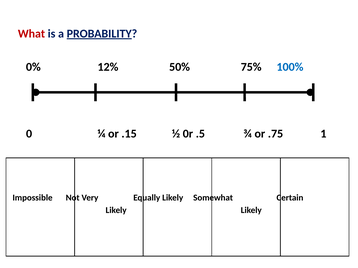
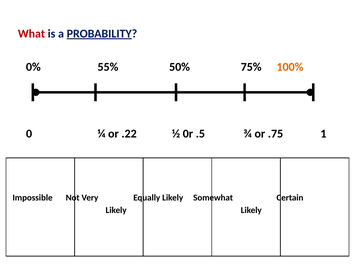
12%: 12% -> 55%
100% colour: blue -> orange
.15: .15 -> .22
